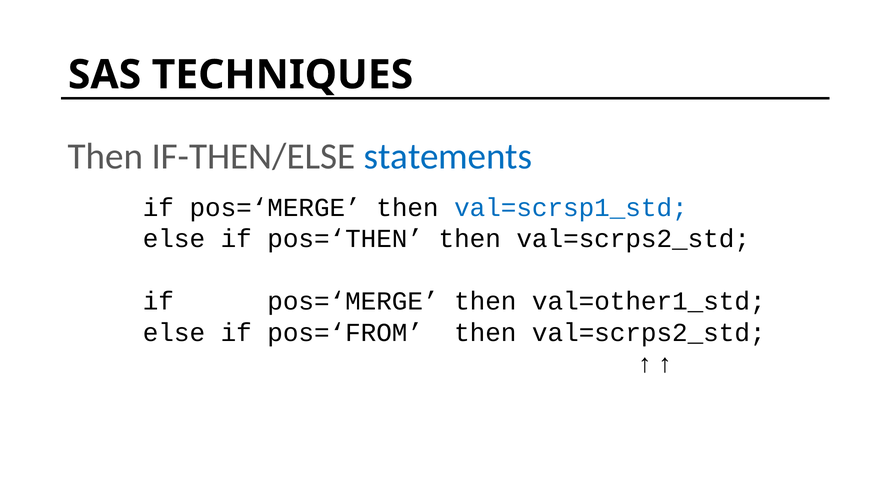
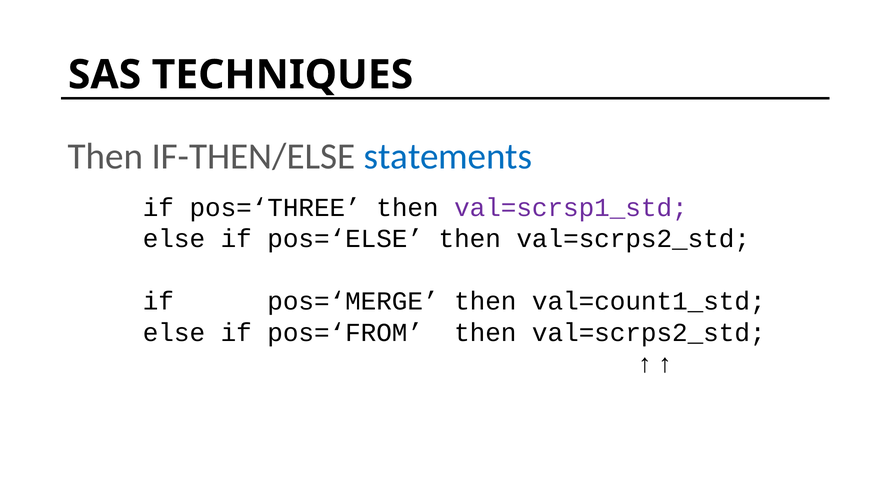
pos=‘MERGE at (275, 208): pos=‘MERGE -> pos=‘THREE
val=scrsp1_std colour: blue -> purple
pos=‘THEN: pos=‘THEN -> pos=‘ELSE
val=other1_std: val=other1_std -> val=count1_std
